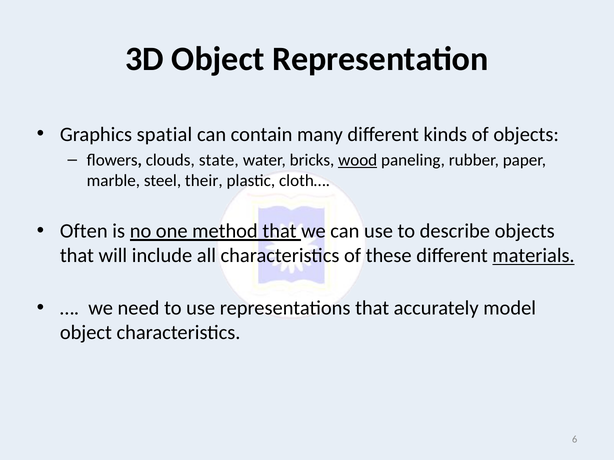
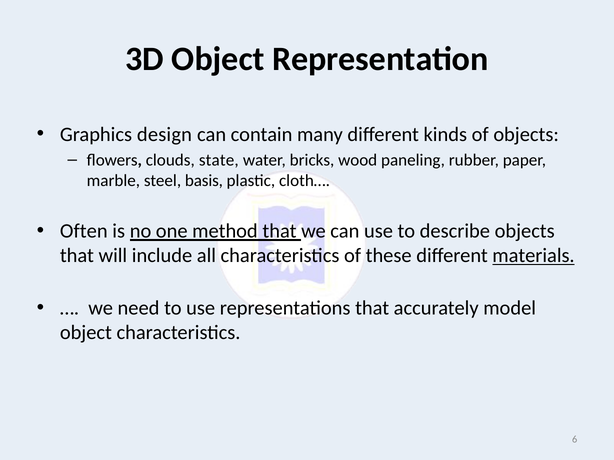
spatial: spatial -> design
wood underline: present -> none
their: their -> basis
